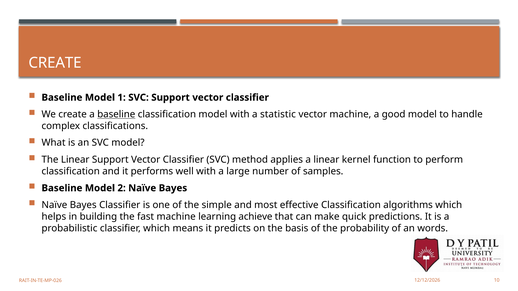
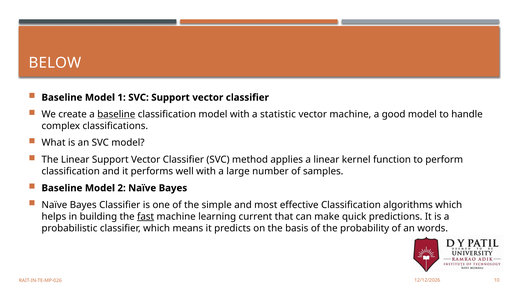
CREATE at (55, 63): CREATE -> BELOW
fast underline: none -> present
achieve: achieve -> current
